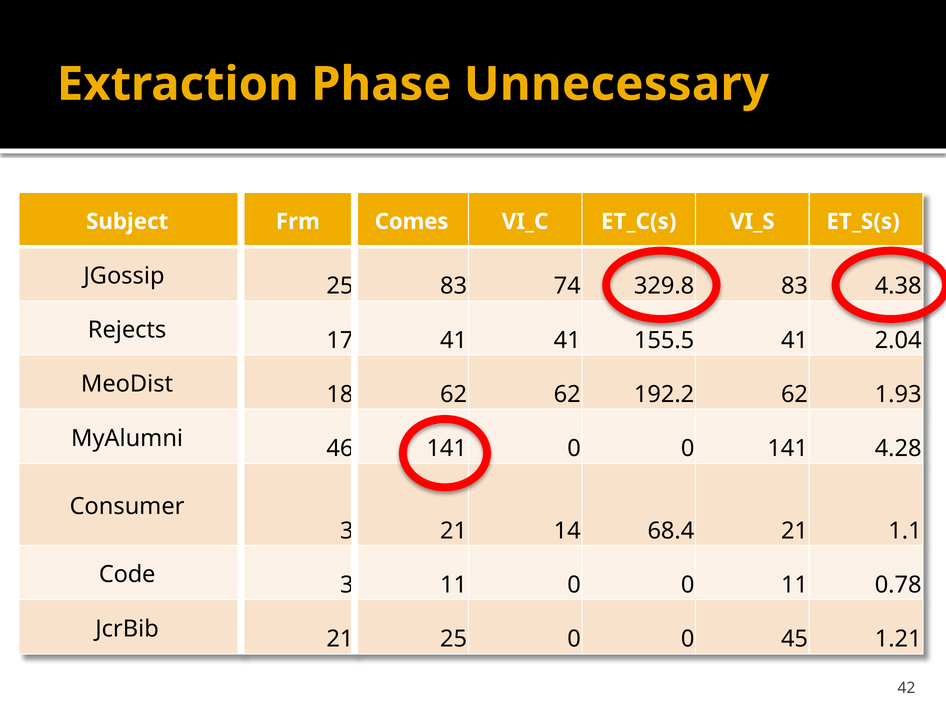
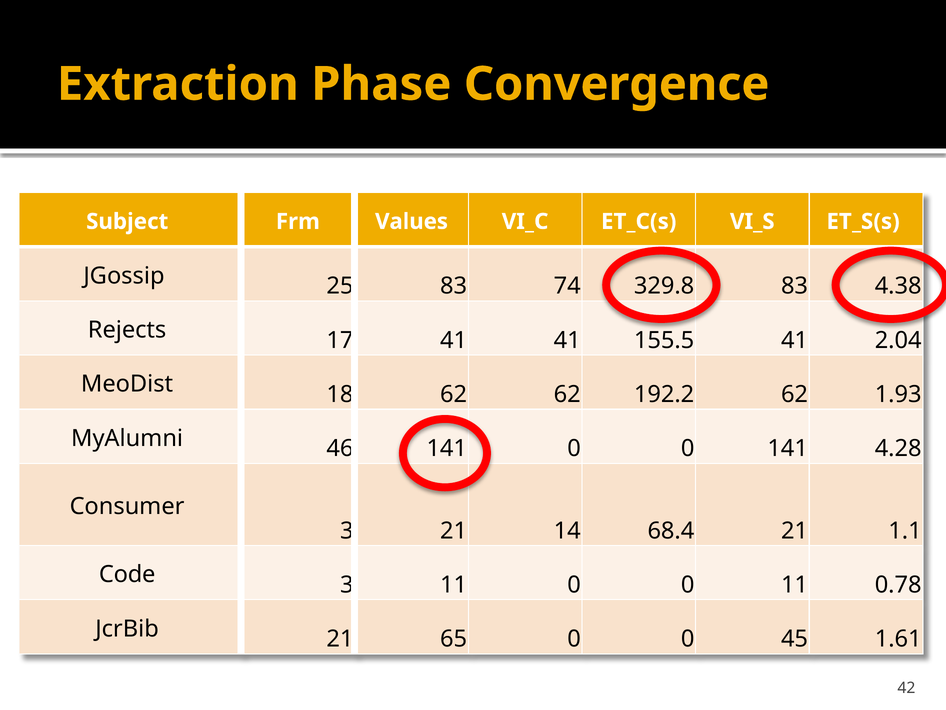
Unnecessary: Unnecessary -> Convergence
Comes: Comes -> Values
25 at (454, 639): 25 -> 65
1.21: 1.21 -> 1.61
